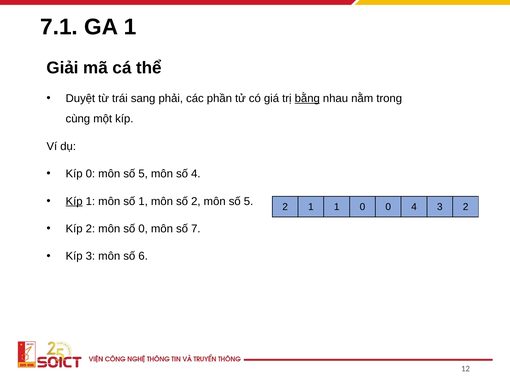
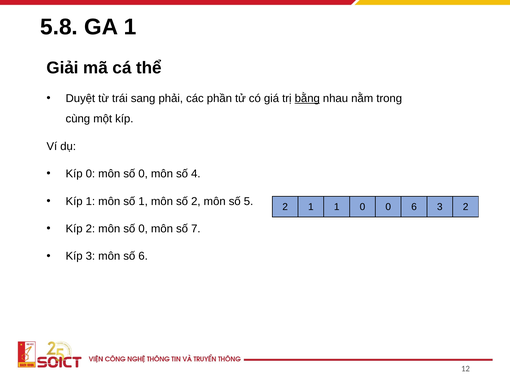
7.1: 7.1 -> 5.8
0 môn số 5: 5 -> 0
Kíp at (74, 201) underline: present -> none
0 4: 4 -> 6
